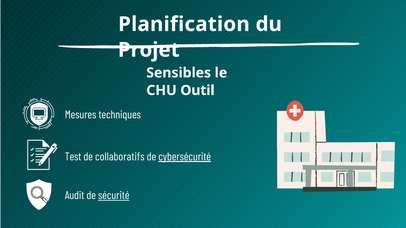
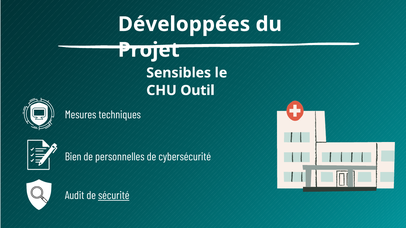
Planification: Planification -> Développées
Test: Test -> Bien
collaboratifs: collaboratifs -> personnelles
cybersécurité underline: present -> none
